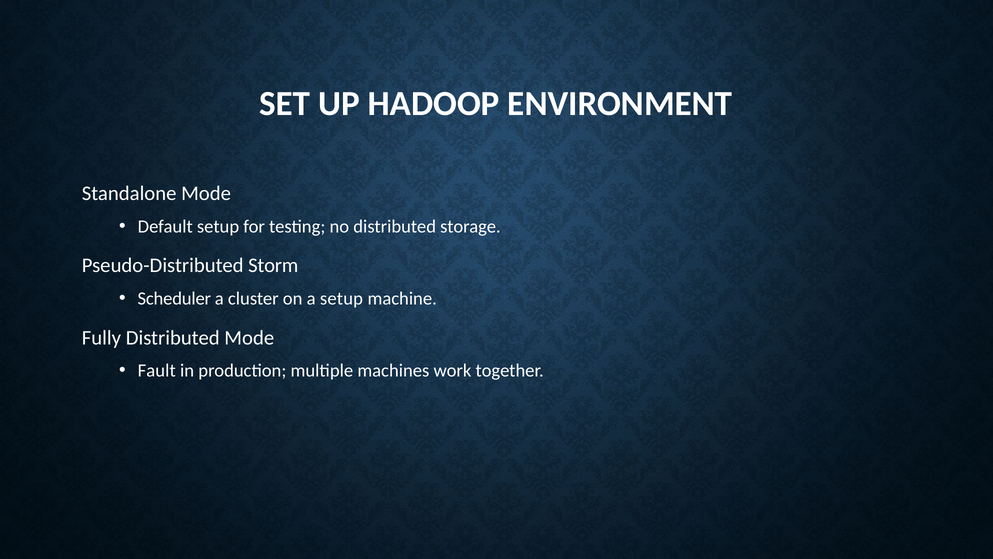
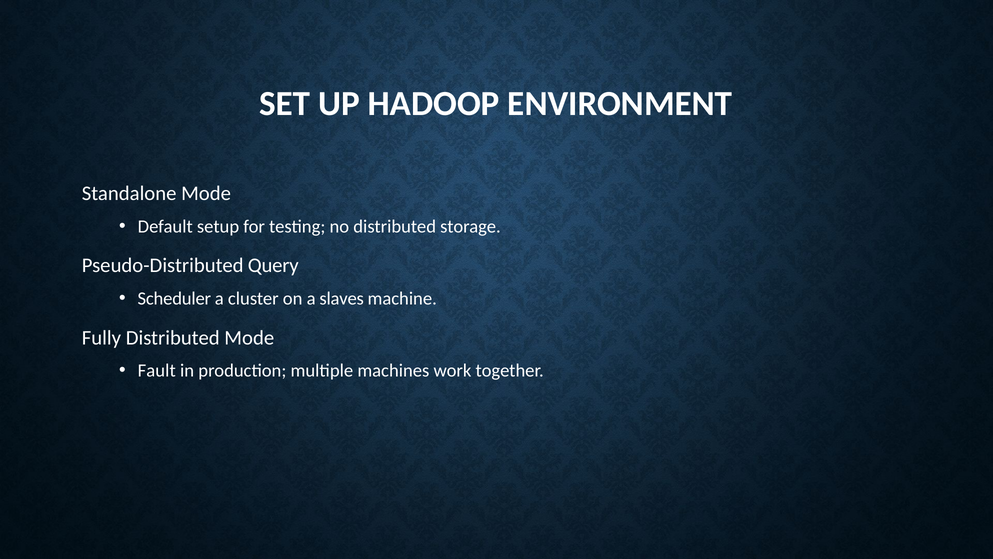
Storm: Storm -> Query
a setup: setup -> slaves
